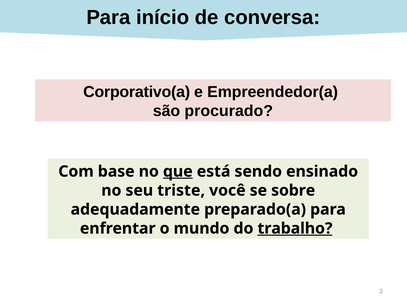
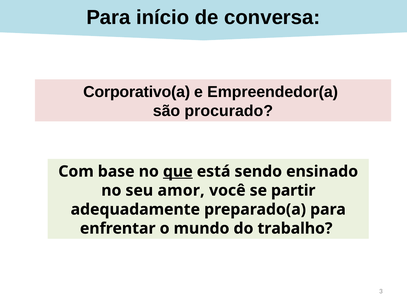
triste: triste -> amor
sobre: sobre -> partir
trabalho underline: present -> none
